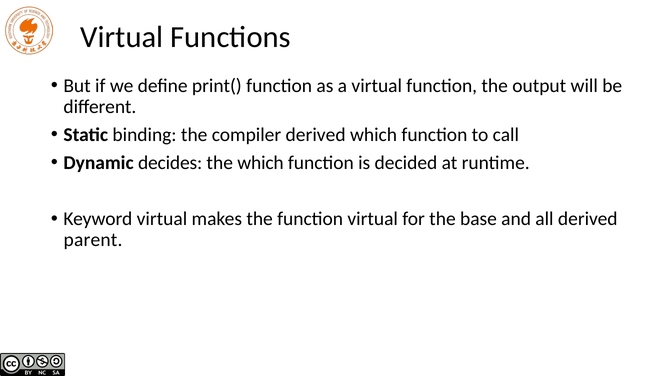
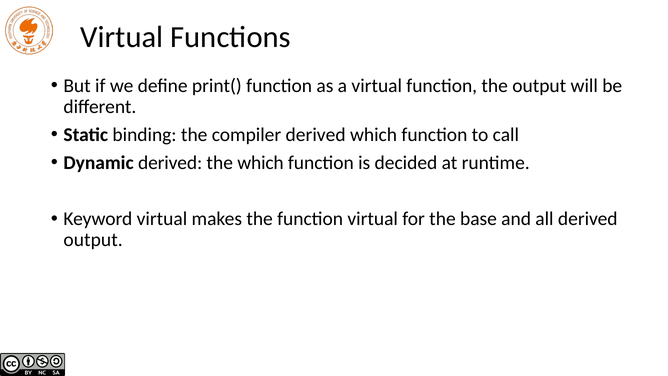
Dynamic decides: decides -> derived
parent at (93, 240): parent -> output
